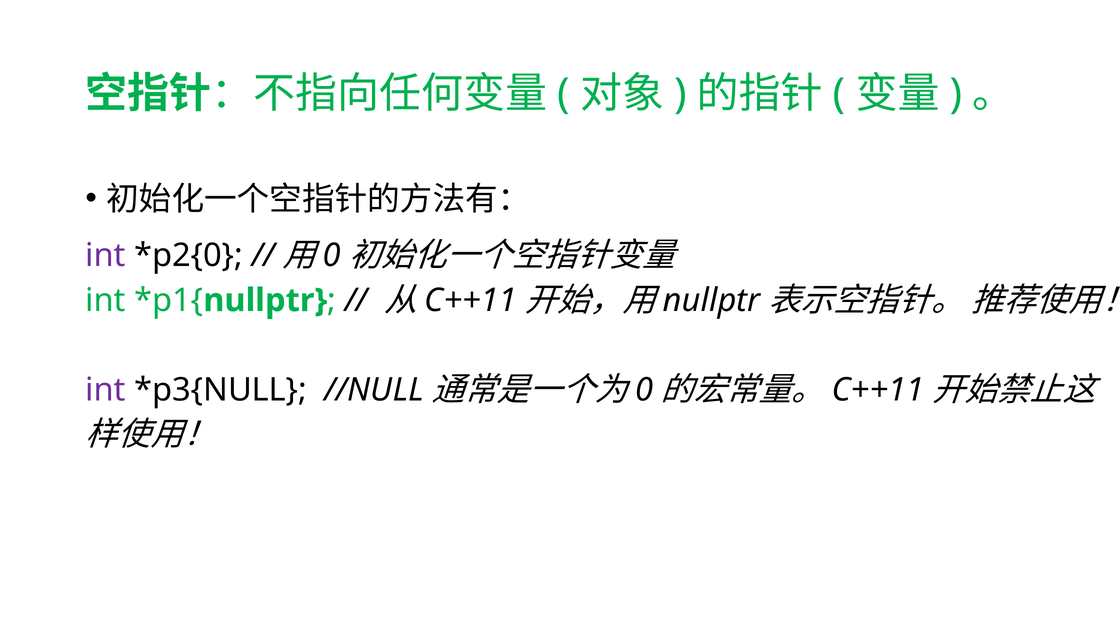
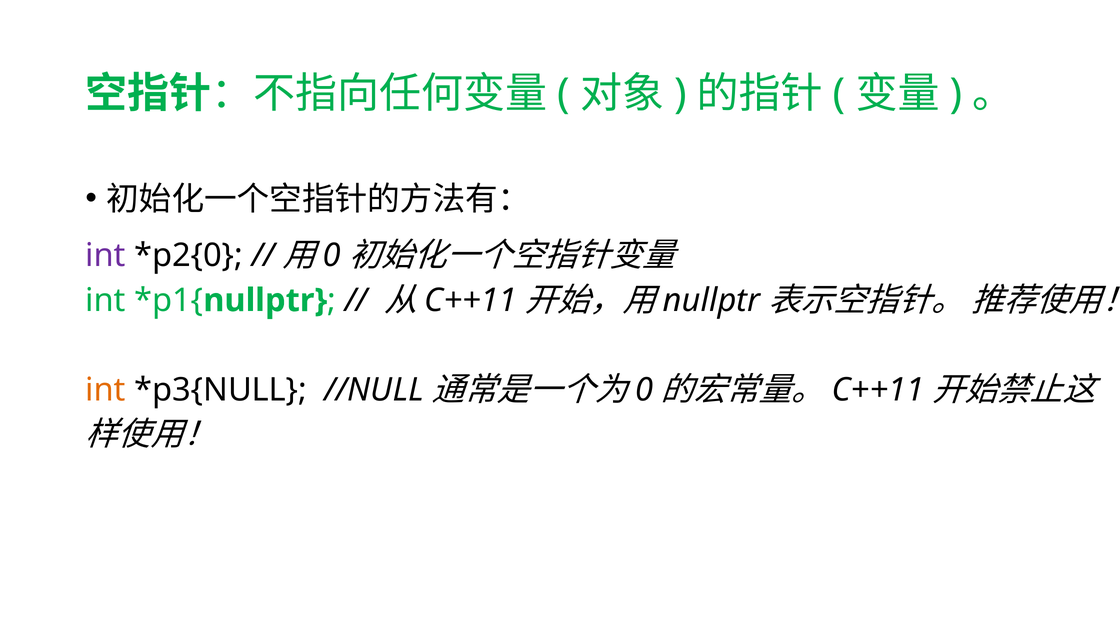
int at (106, 390) colour: purple -> orange
